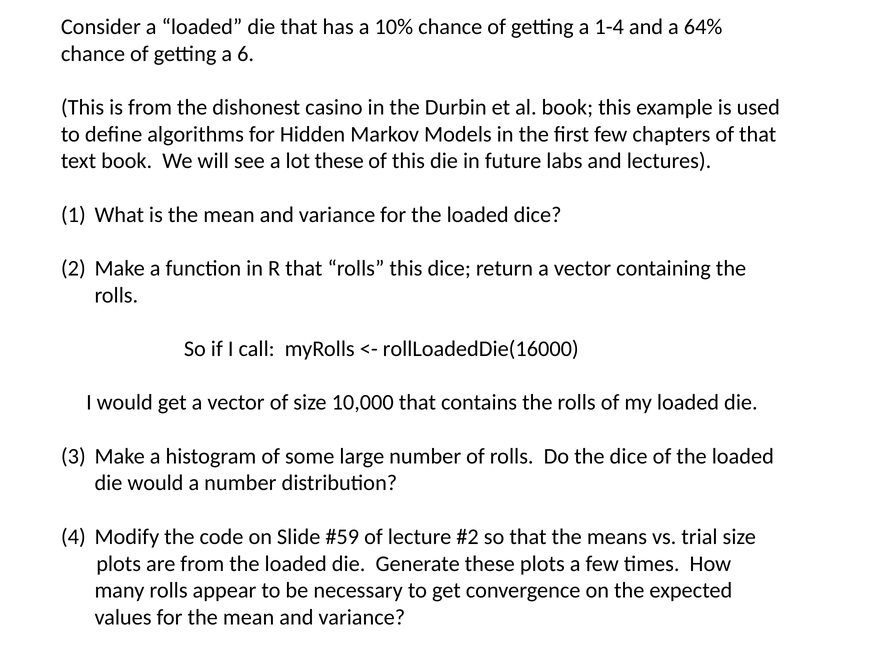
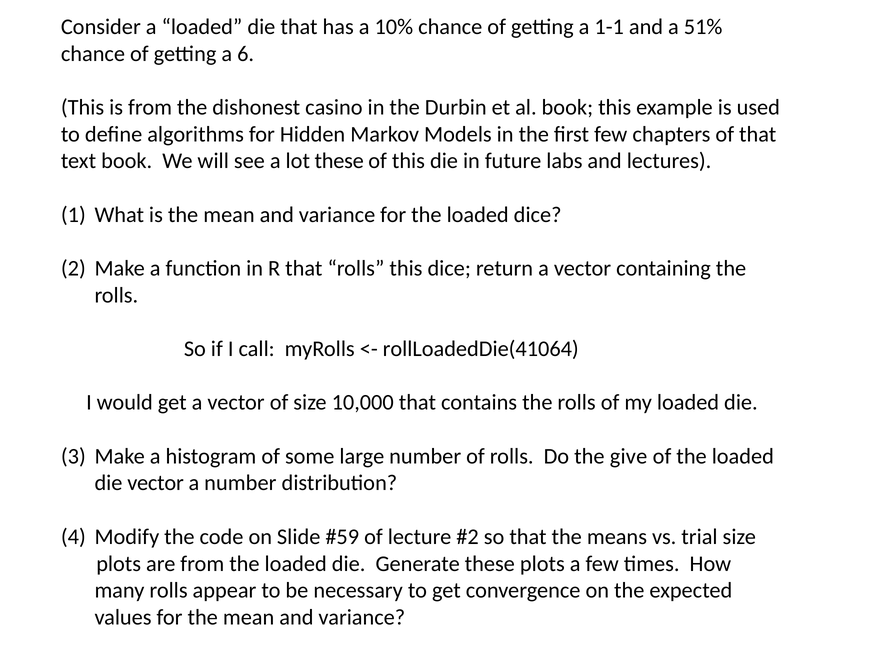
1-4: 1-4 -> 1-1
64%: 64% -> 51%
rollLoadedDie(16000: rollLoadedDie(16000 -> rollLoadedDie(41064
the dice: dice -> give
die would: would -> vector
